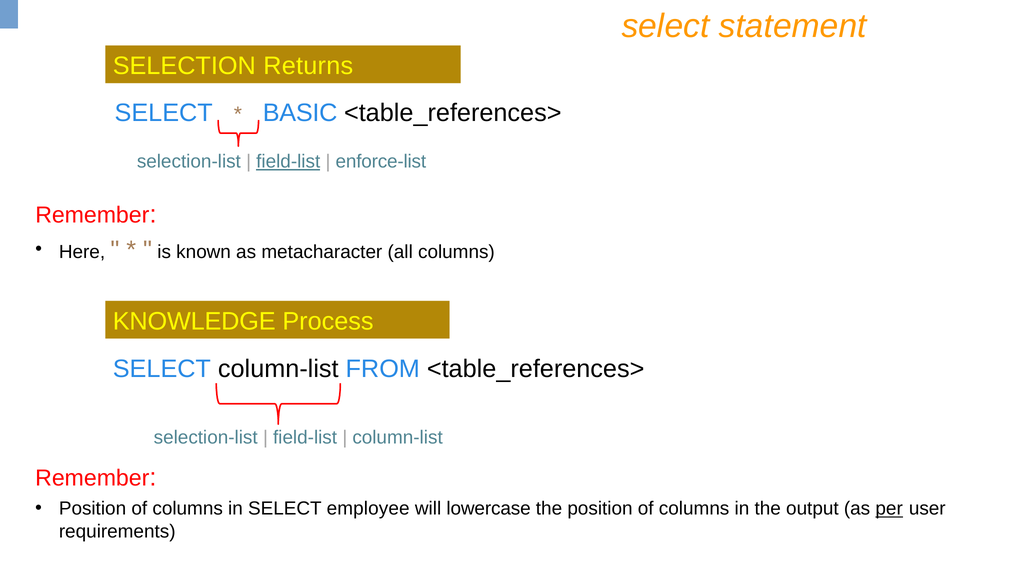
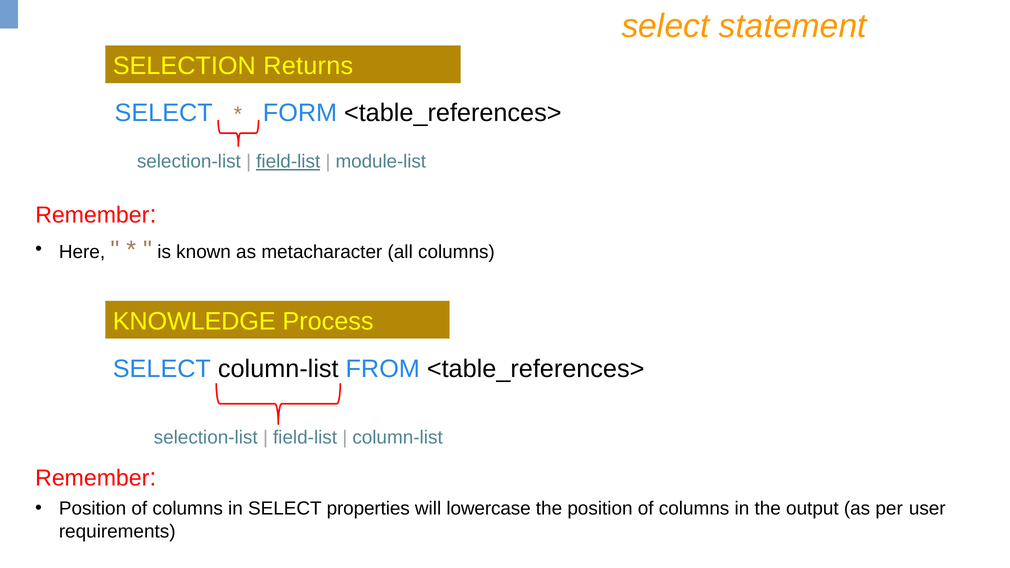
BASIC: BASIC -> FORM
enforce-list: enforce-list -> module-list
employee: employee -> properties
per underline: present -> none
